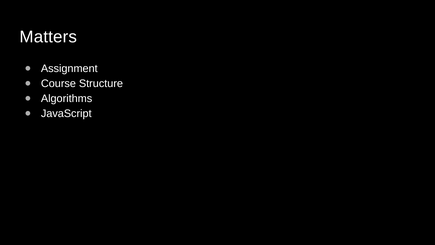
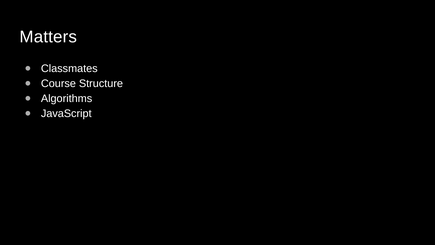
Assignment: Assignment -> Classmates
